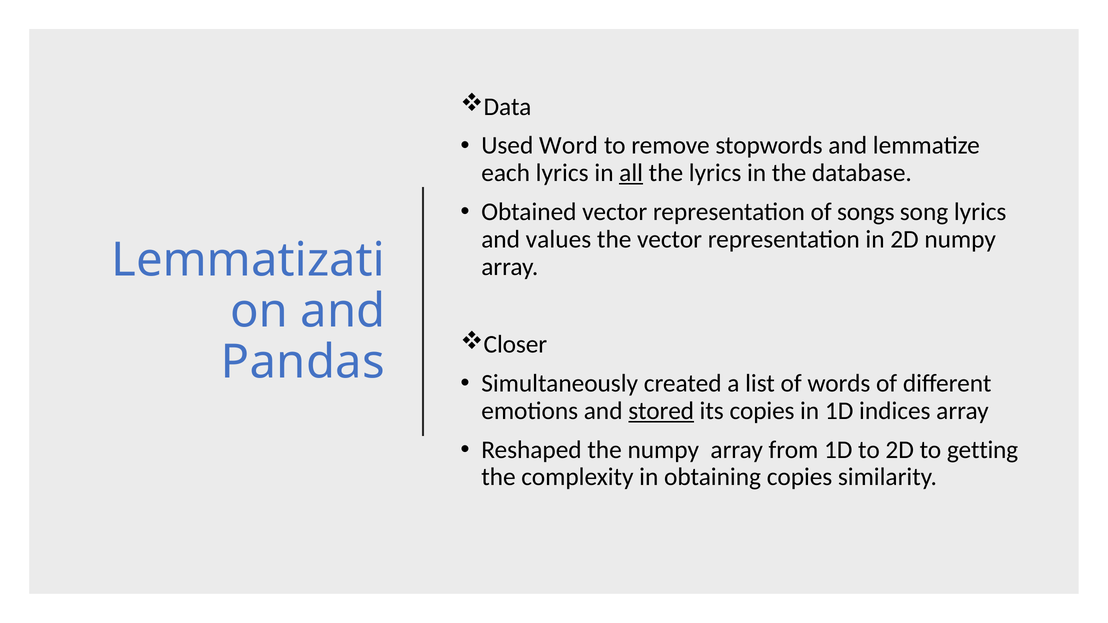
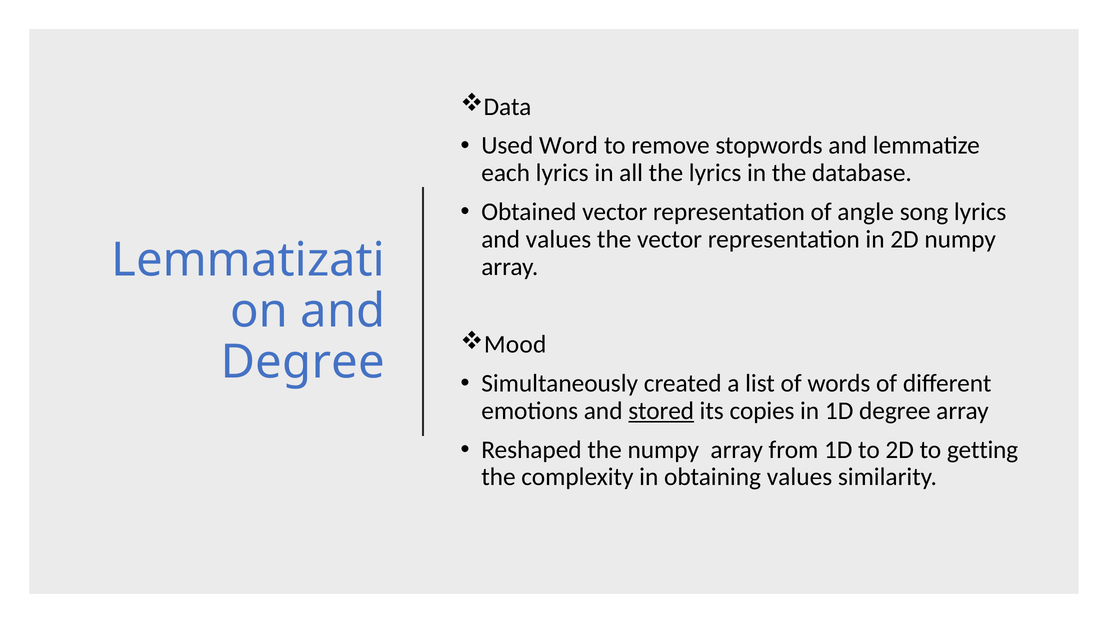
all underline: present -> none
songs: songs -> angle
Closer: Closer -> Mood
Pandas at (303, 362): Pandas -> Degree
1D indices: indices -> degree
obtaining copies: copies -> values
